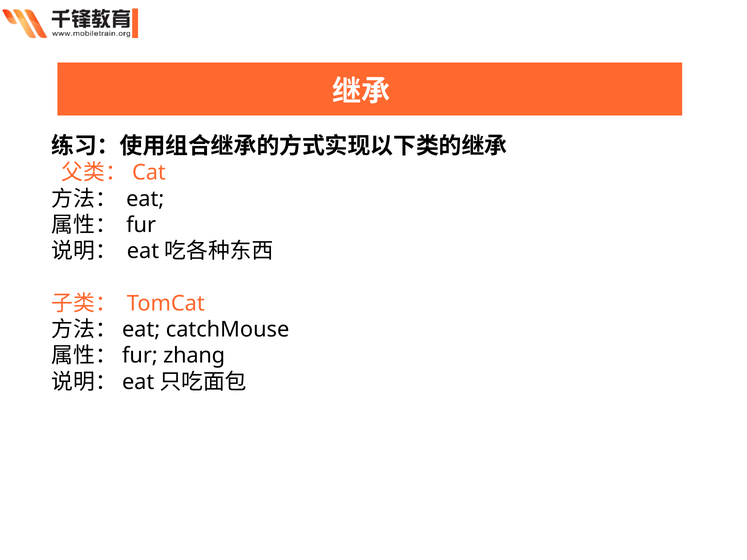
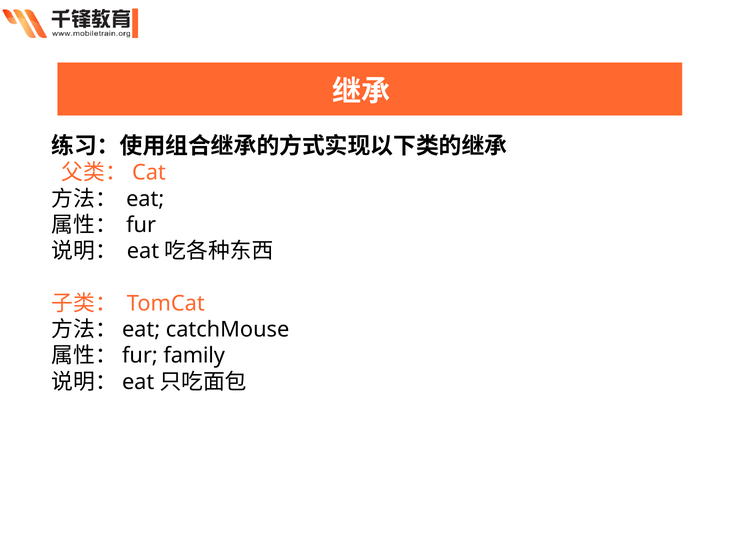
zhang: zhang -> family
